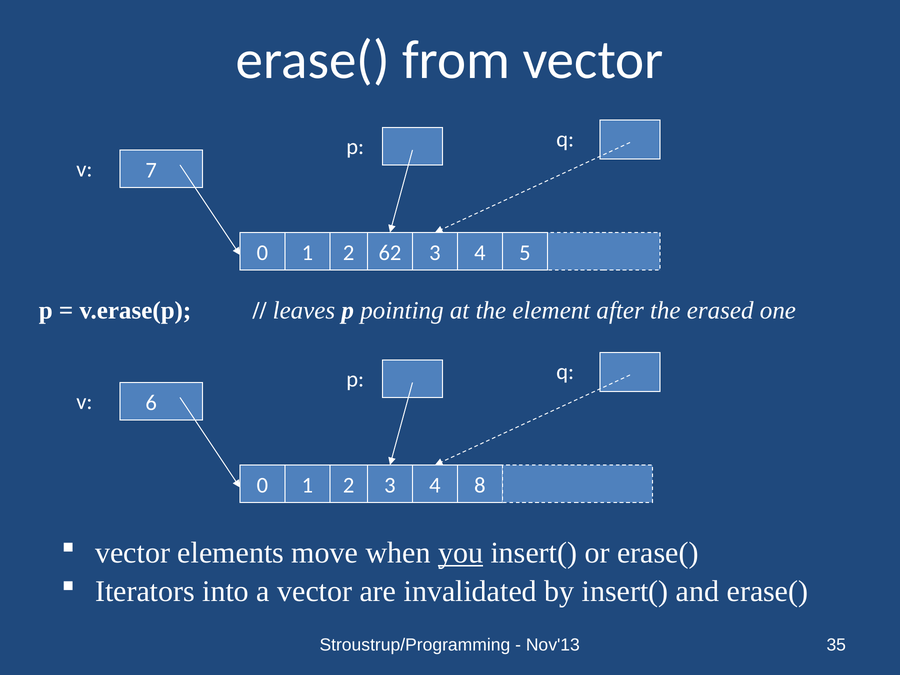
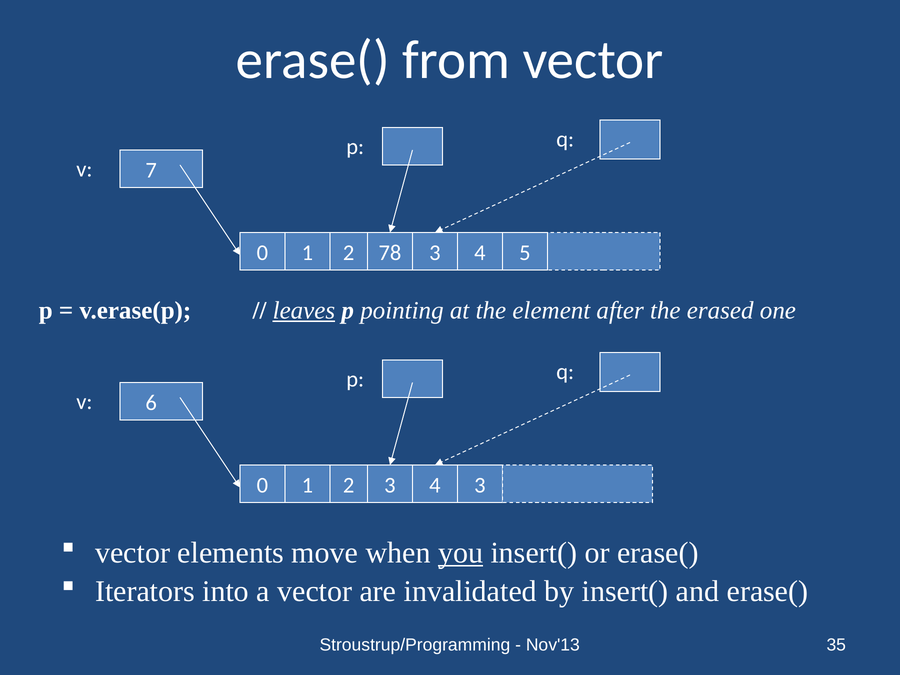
62: 62 -> 78
leaves underline: none -> present
4 8: 8 -> 3
